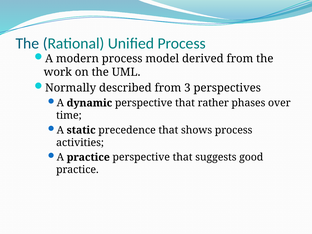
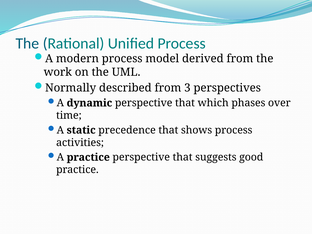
rather: rather -> which
